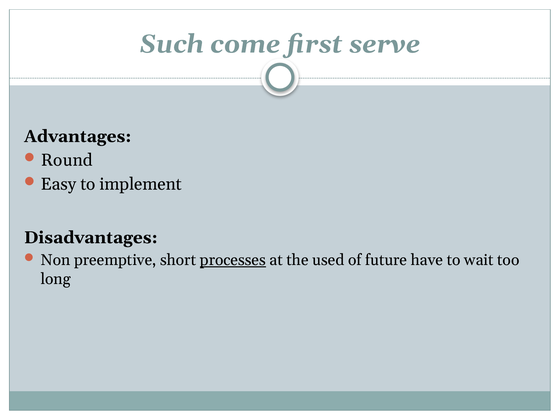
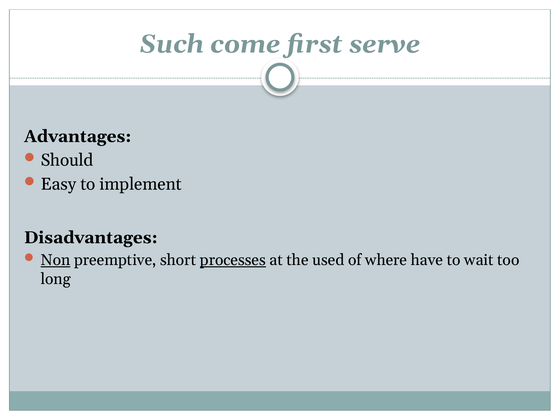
Round: Round -> Should
Non underline: none -> present
future: future -> where
